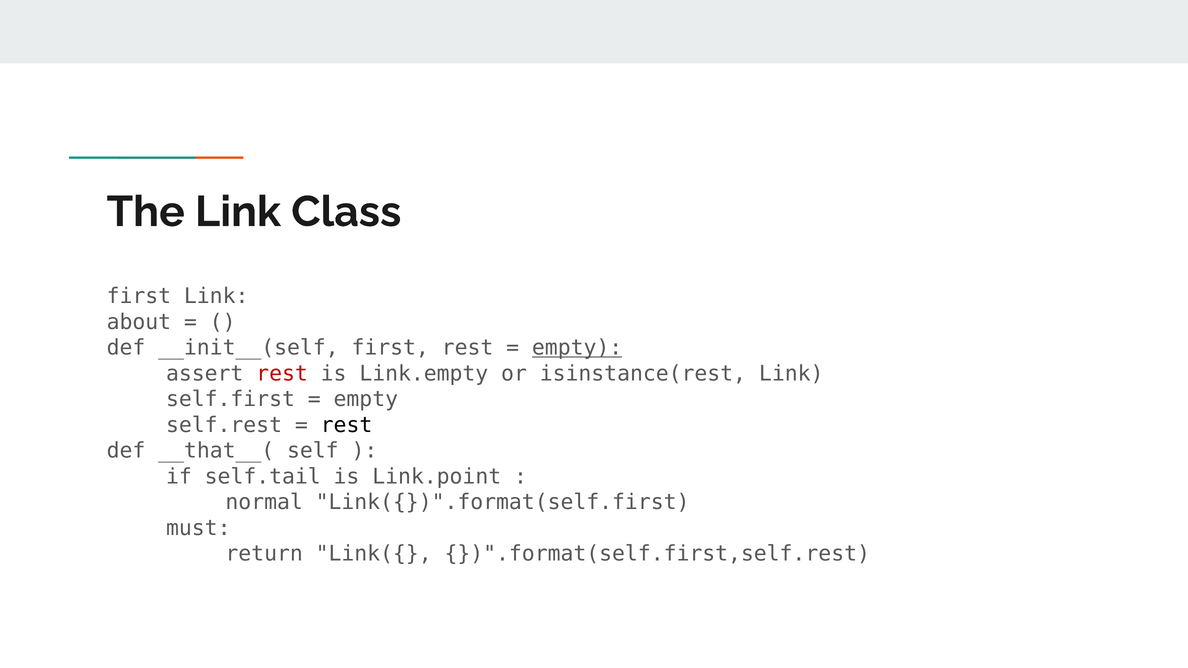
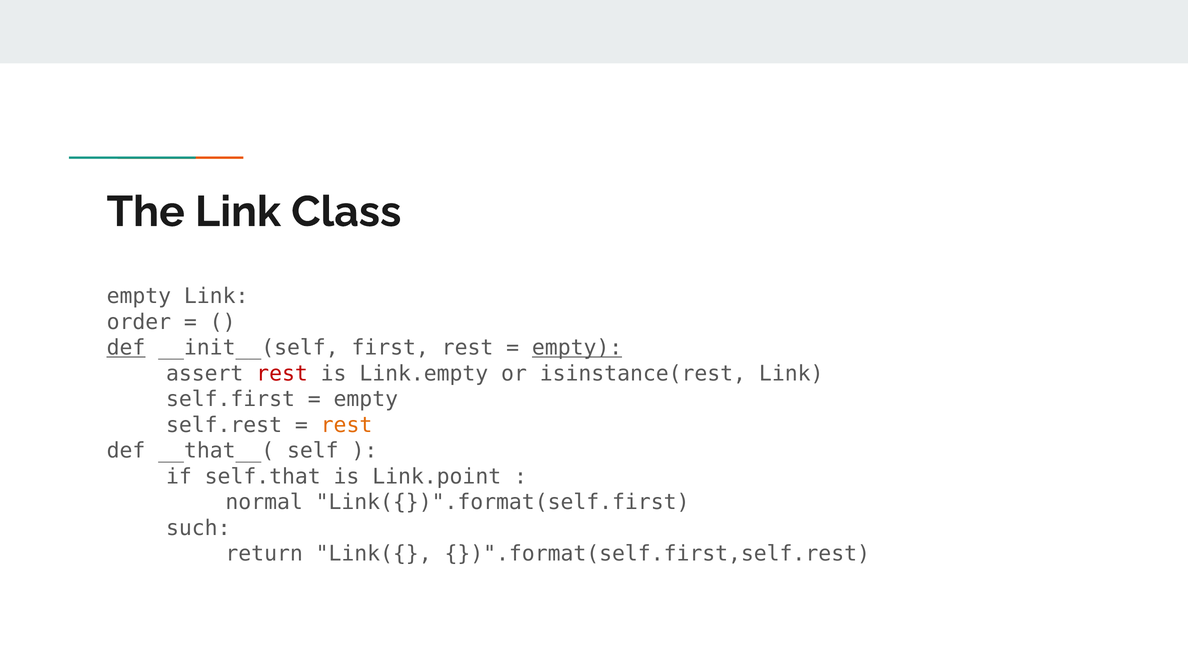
first at (139, 296): first -> empty
about: about -> order
def at (126, 348) underline: none -> present
rest at (347, 425) colour: black -> orange
self.tail: self.tail -> self.that
must: must -> such
